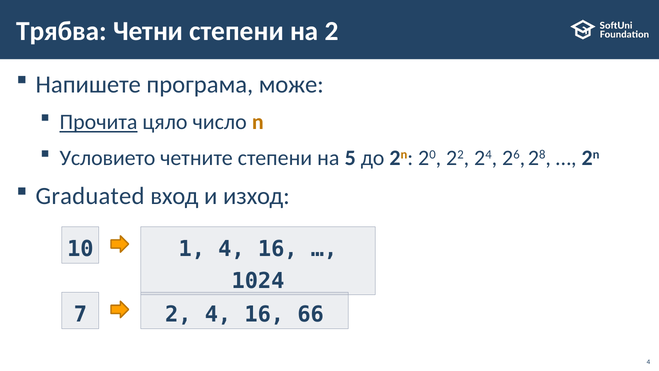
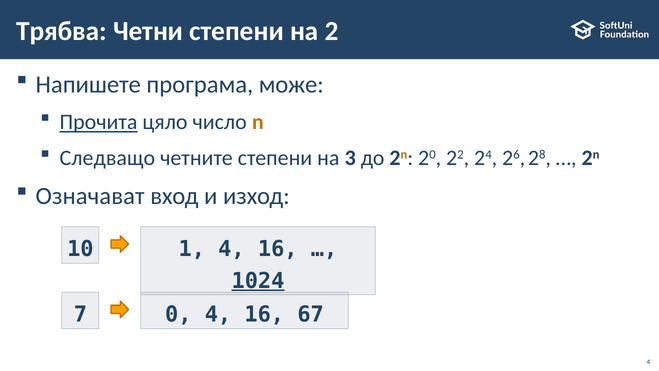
Условието: Условието -> Следващо
5: 5 -> 3
Graduated: Graduated -> Означават
1024 underline: none -> present
7 2: 2 -> 0
66: 66 -> 67
